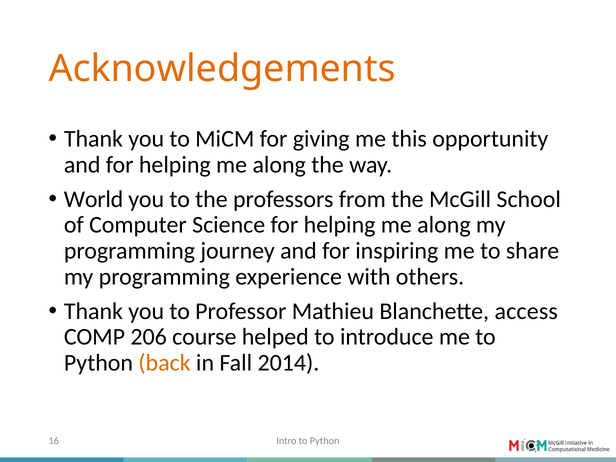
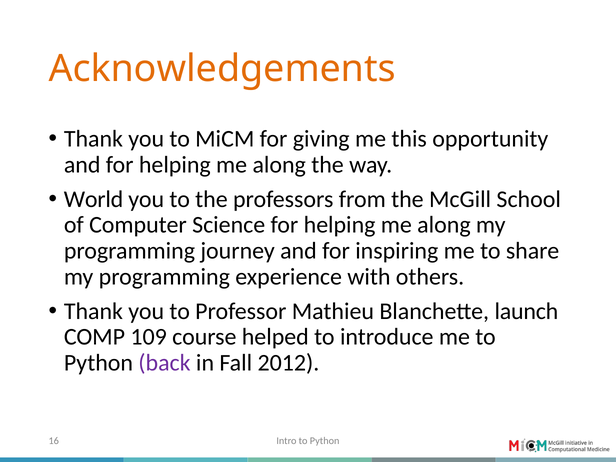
access: access -> launch
206: 206 -> 109
back colour: orange -> purple
2014: 2014 -> 2012
